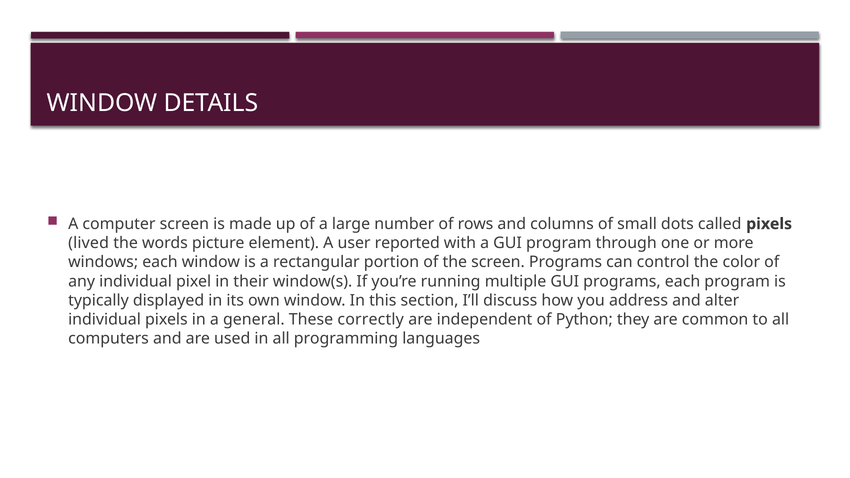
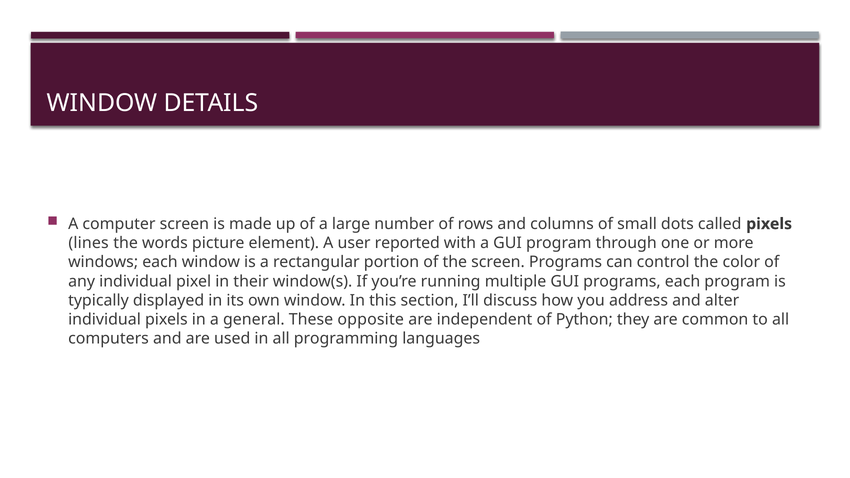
lived: lived -> lines
correctly: correctly -> opposite
